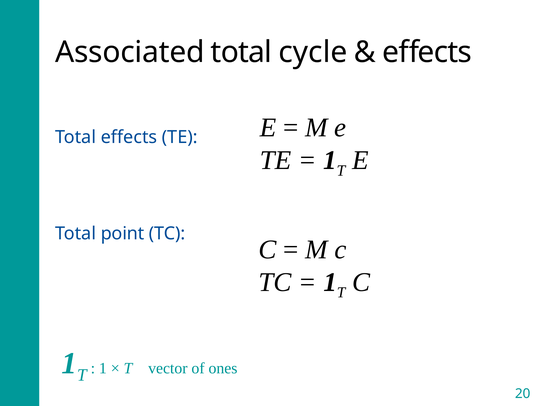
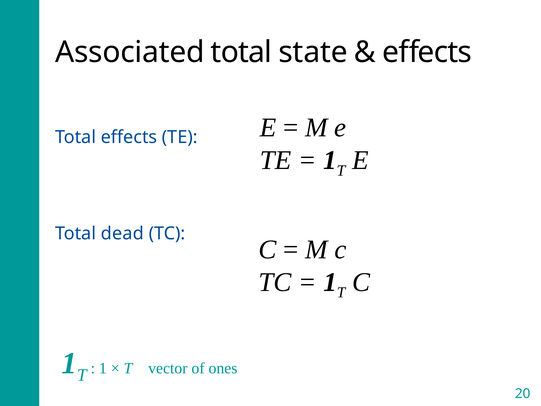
cycle: cycle -> state
point: point -> dead
